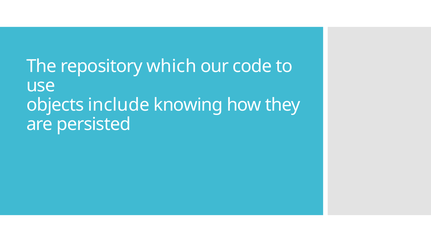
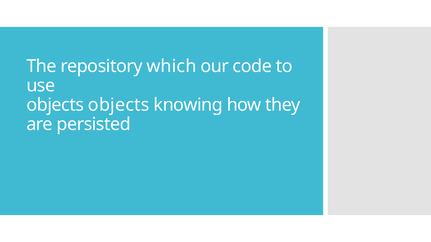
objects include: include -> objects
